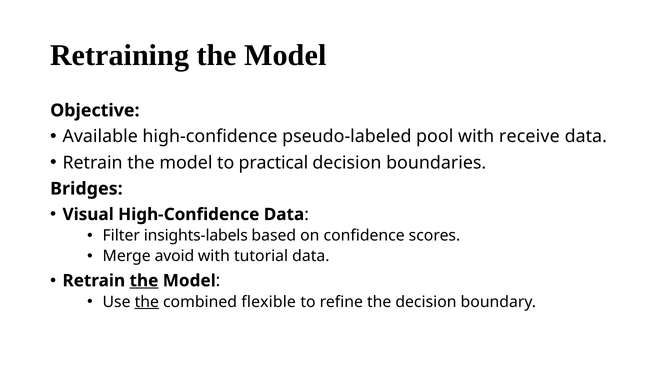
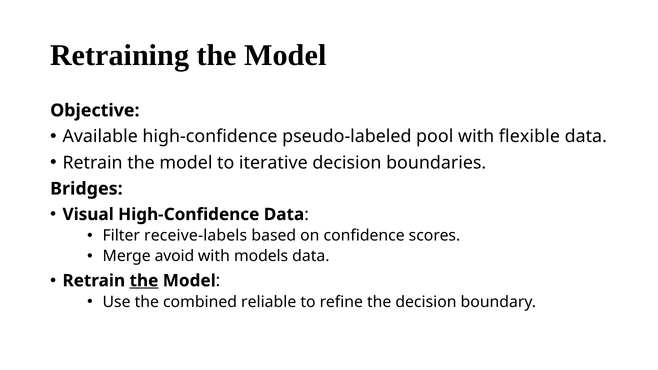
receive: receive -> flexible
practical: practical -> iterative
insights-labels: insights-labels -> receive-labels
tutorial: tutorial -> models
the at (147, 302) underline: present -> none
flexible: flexible -> reliable
